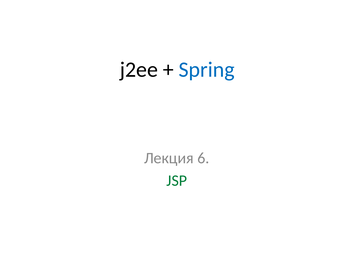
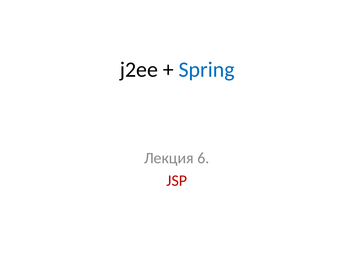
JSP colour: green -> red
